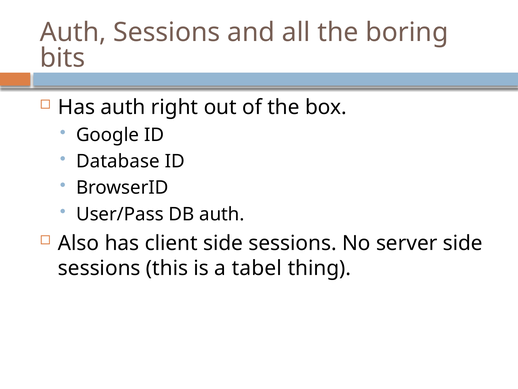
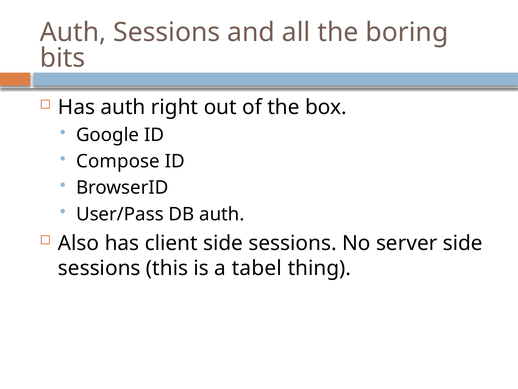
Database: Database -> Compose
